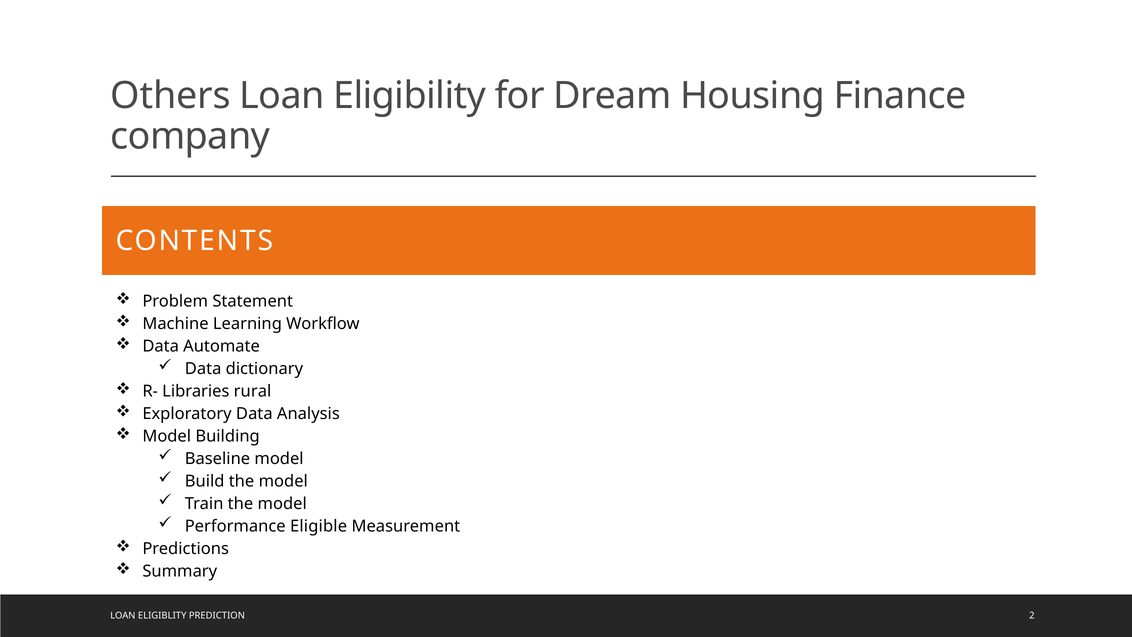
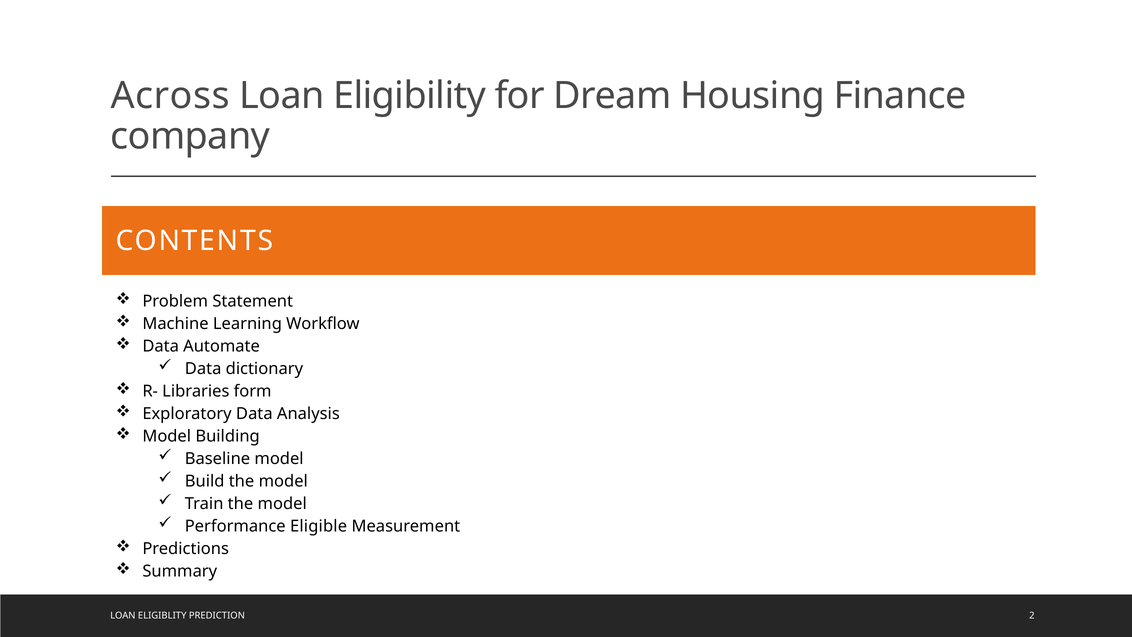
Others: Others -> Across
rural: rural -> form
